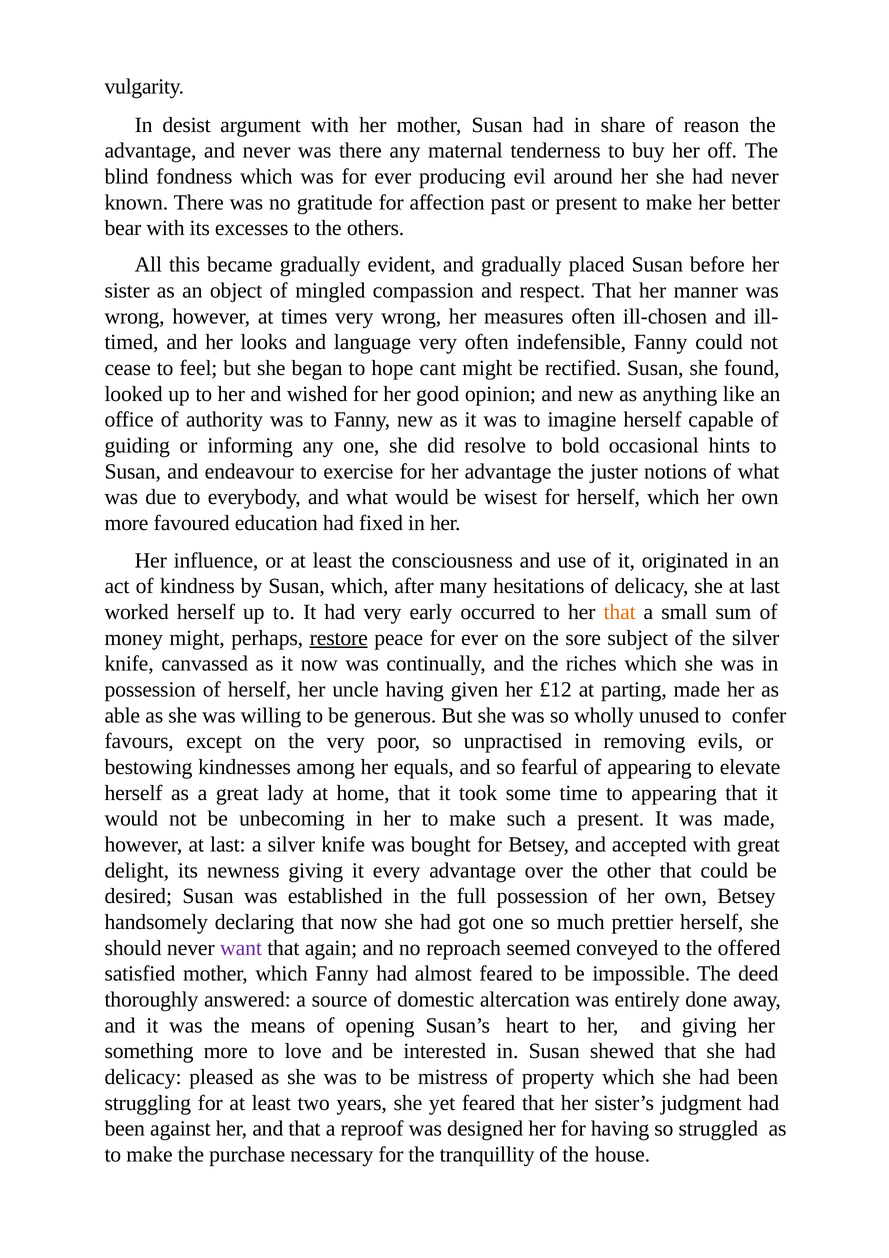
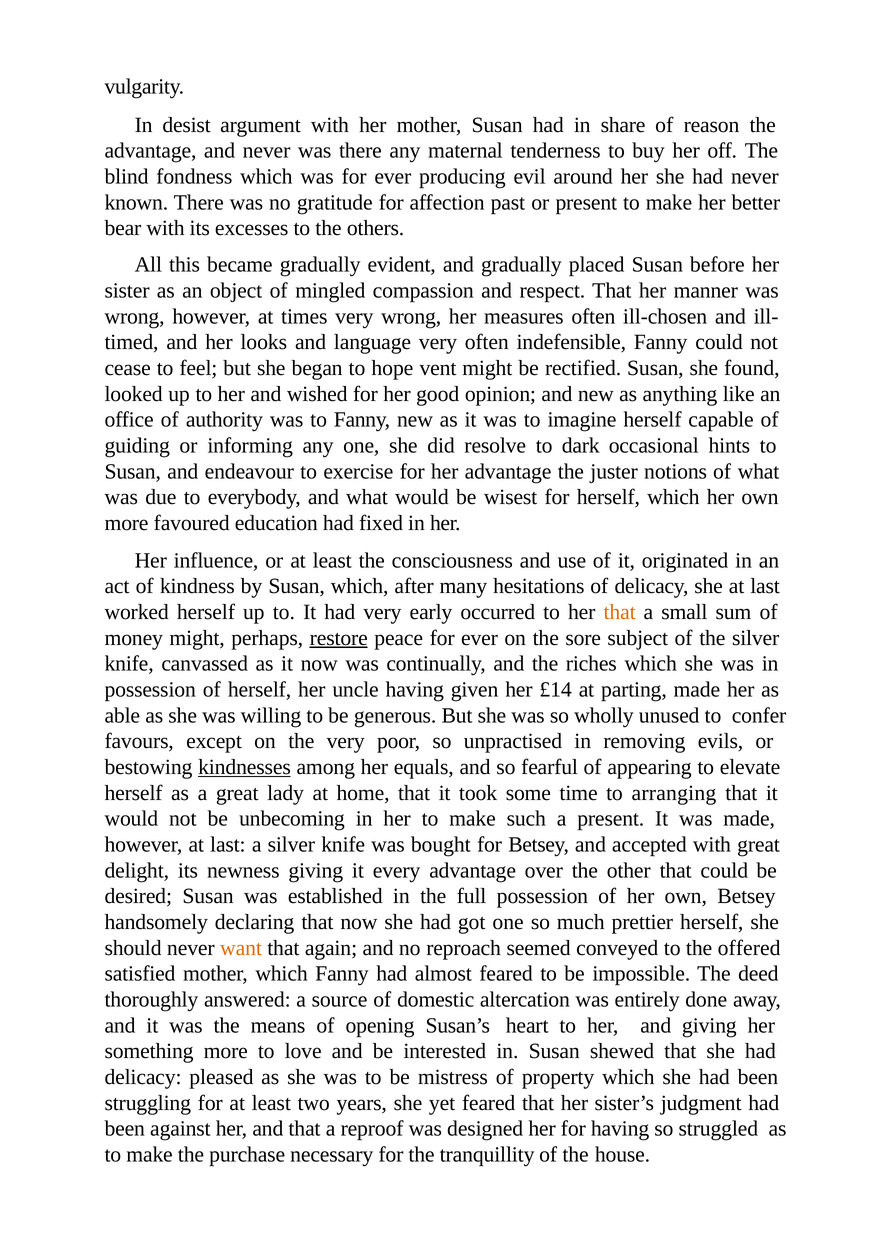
cant: cant -> vent
bold: bold -> dark
£12: £12 -> £14
kindnesses underline: none -> present
to appearing: appearing -> arranging
want colour: purple -> orange
